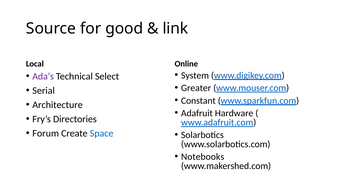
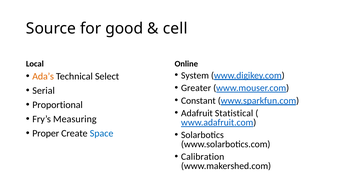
link: link -> cell
Ada’s colour: purple -> orange
Architecture: Architecture -> Proportional
Hardware: Hardware -> Statistical
Directories: Directories -> Measuring
Forum: Forum -> Proper
Notebooks: Notebooks -> Calibration
